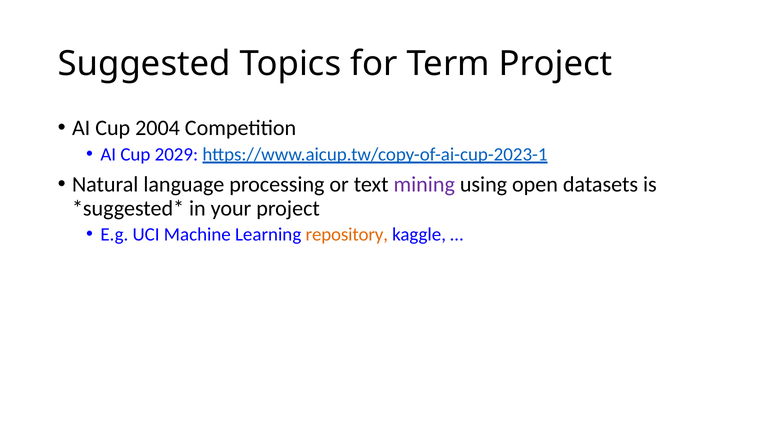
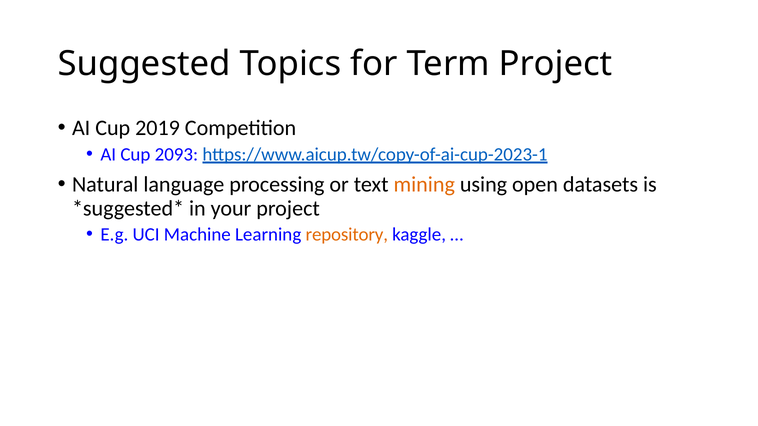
2004: 2004 -> 2019
2029: 2029 -> 2093
mining colour: purple -> orange
